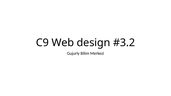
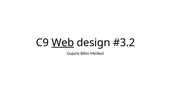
Web underline: none -> present
